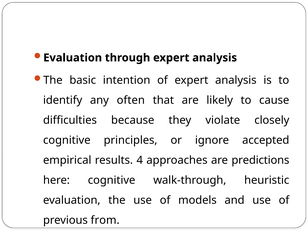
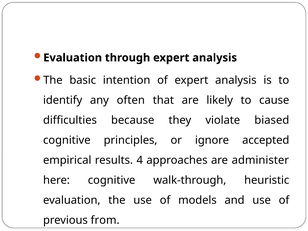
closely: closely -> biased
predictions: predictions -> administer
